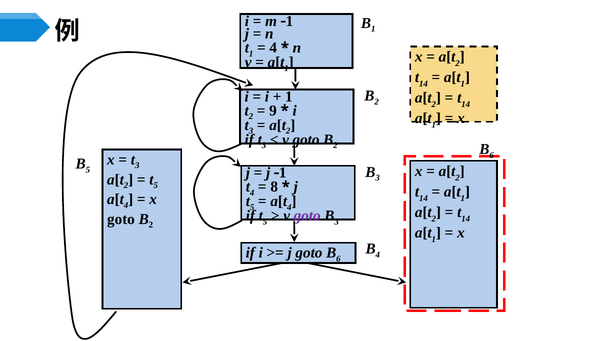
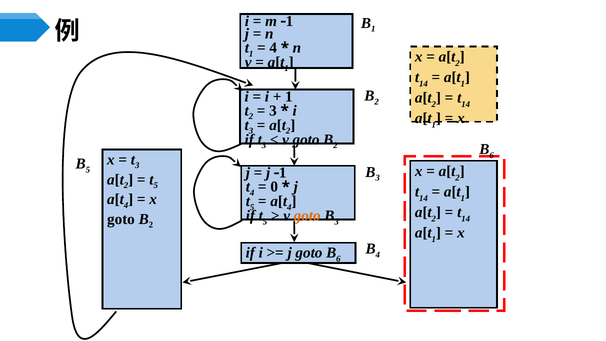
9 at (273, 111): 9 -> 3
8: 8 -> 0
goto at (307, 216) colour: purple -> orange
